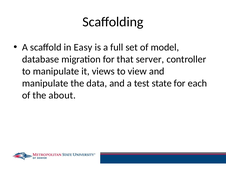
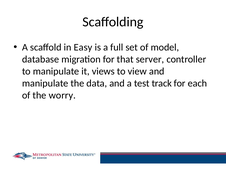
state: state -> track
about: about -> worry
